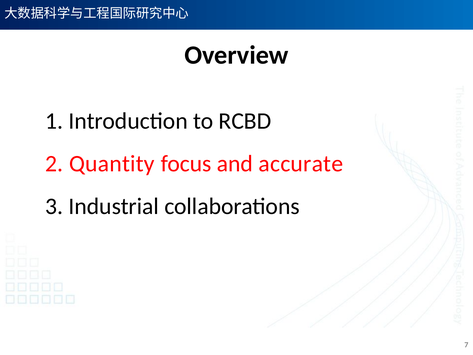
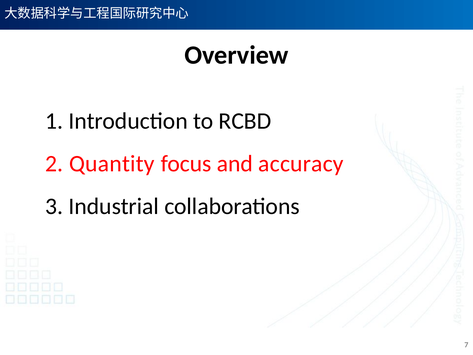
accurate: accurate -> accuracy
